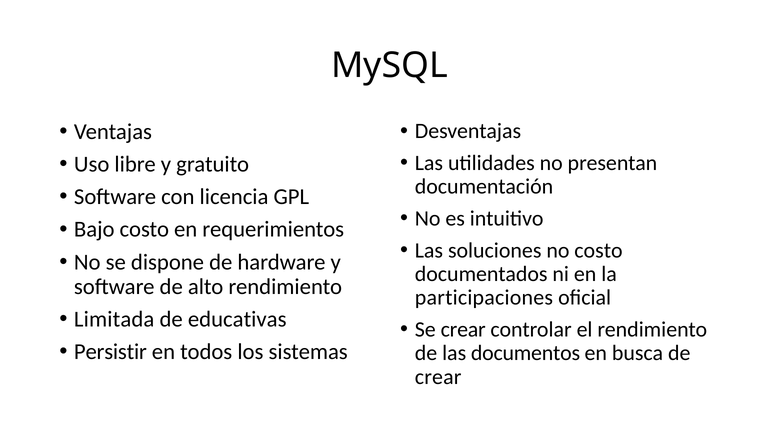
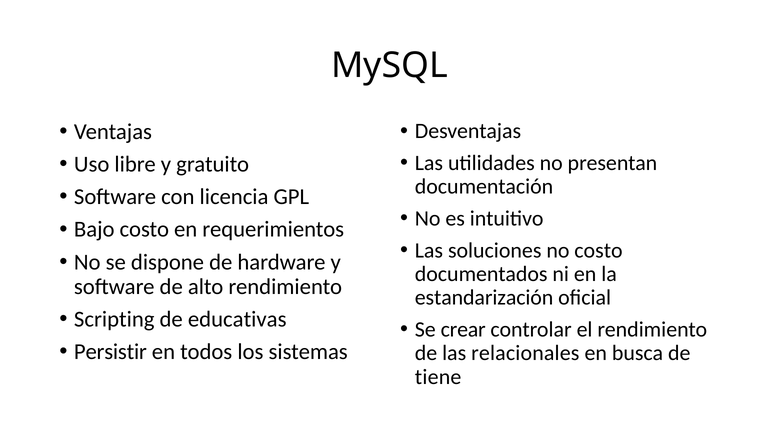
participaciones: participaciones -> estandarización
Limitada: Limitada -> Scripting
documentos: documentos -> relacionales
crear at (438, 377): crear -> tiene
